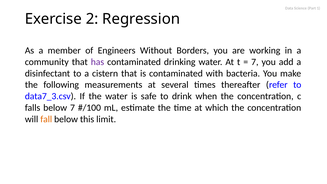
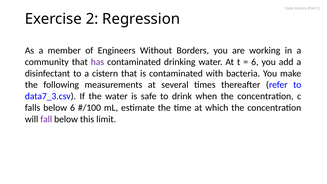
7 at (255, 62): 7 -> 6
below 7: 7 -> 6
fall colour: orange -> purple
